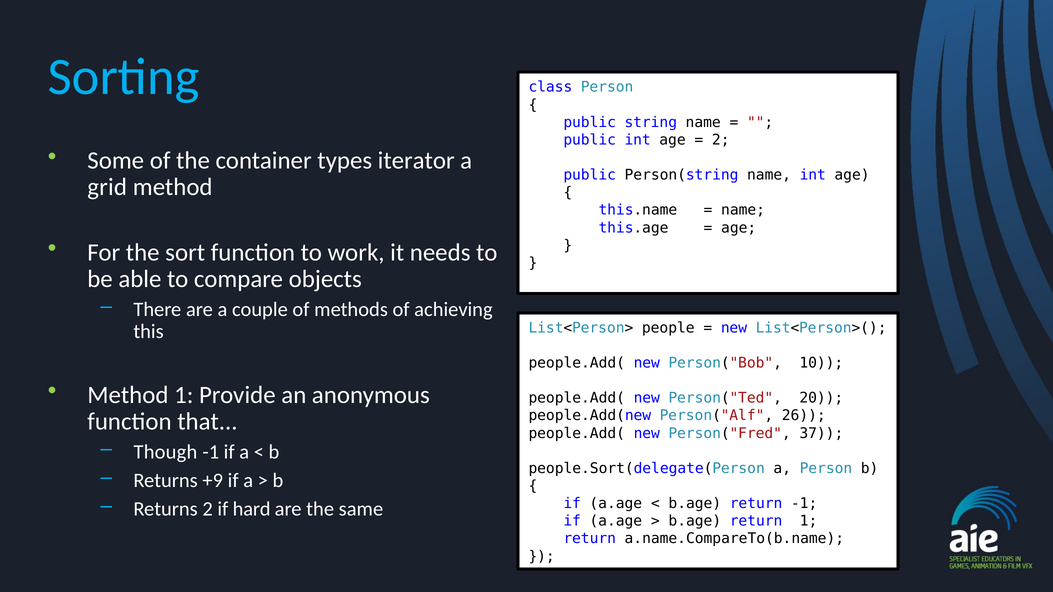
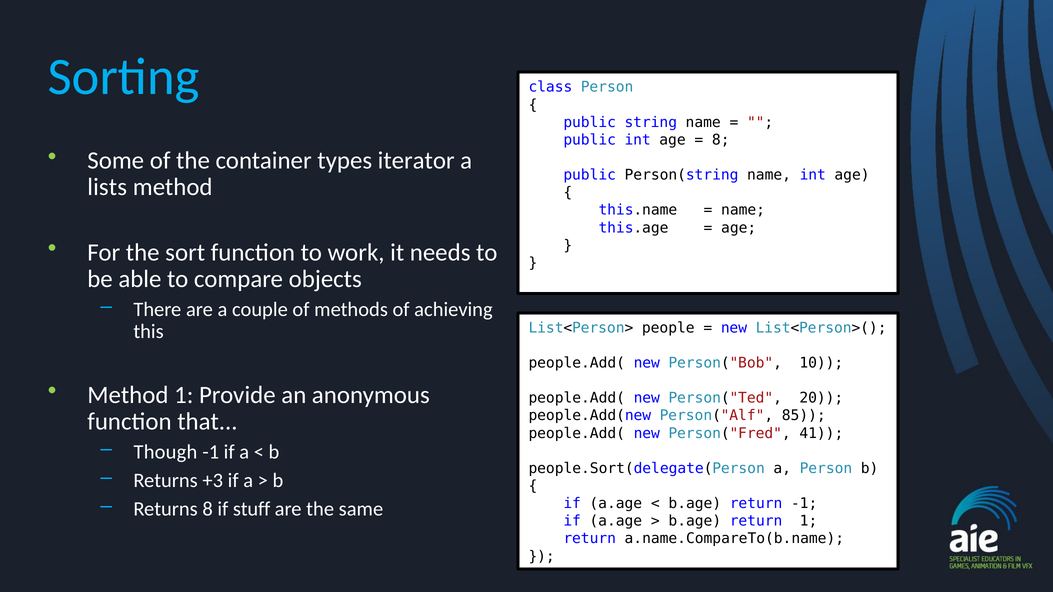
2 at (721, 140): 2 -> 8
grid: grid -> lists
26: 26 -> 85
37: 37 -> 41
+9: +9 -> +3
Returns 2: 2 -> 8
hard: hard -> stuff
